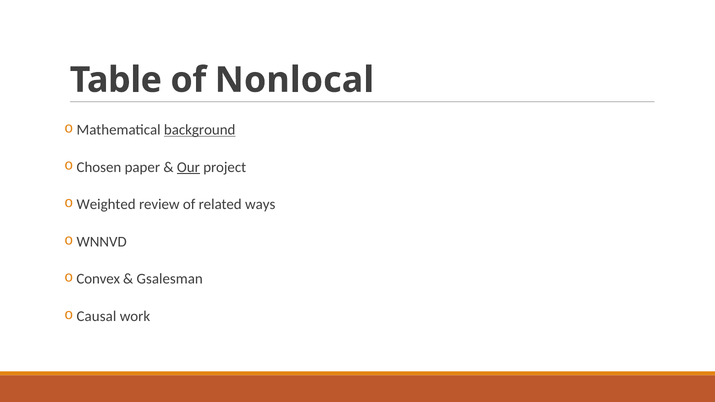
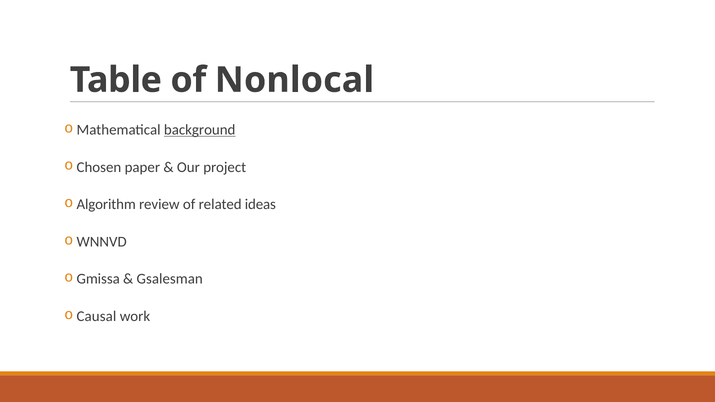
Our underline: present -> none
Weighted: Weighted -> Algorithm
ways: ways -> ideas
Convex: Convex -> Gmissa
